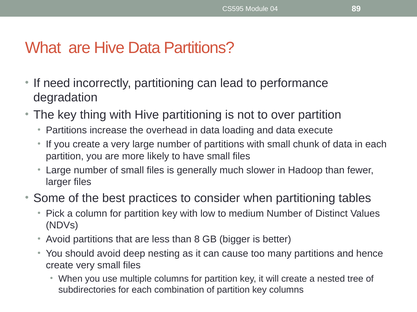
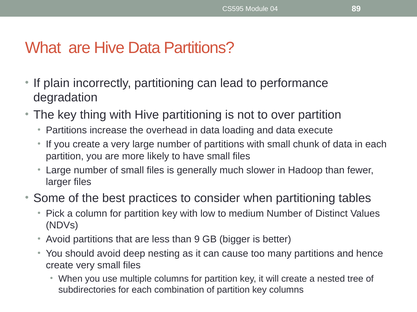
need: need -> plain
8: 8 -> 9
